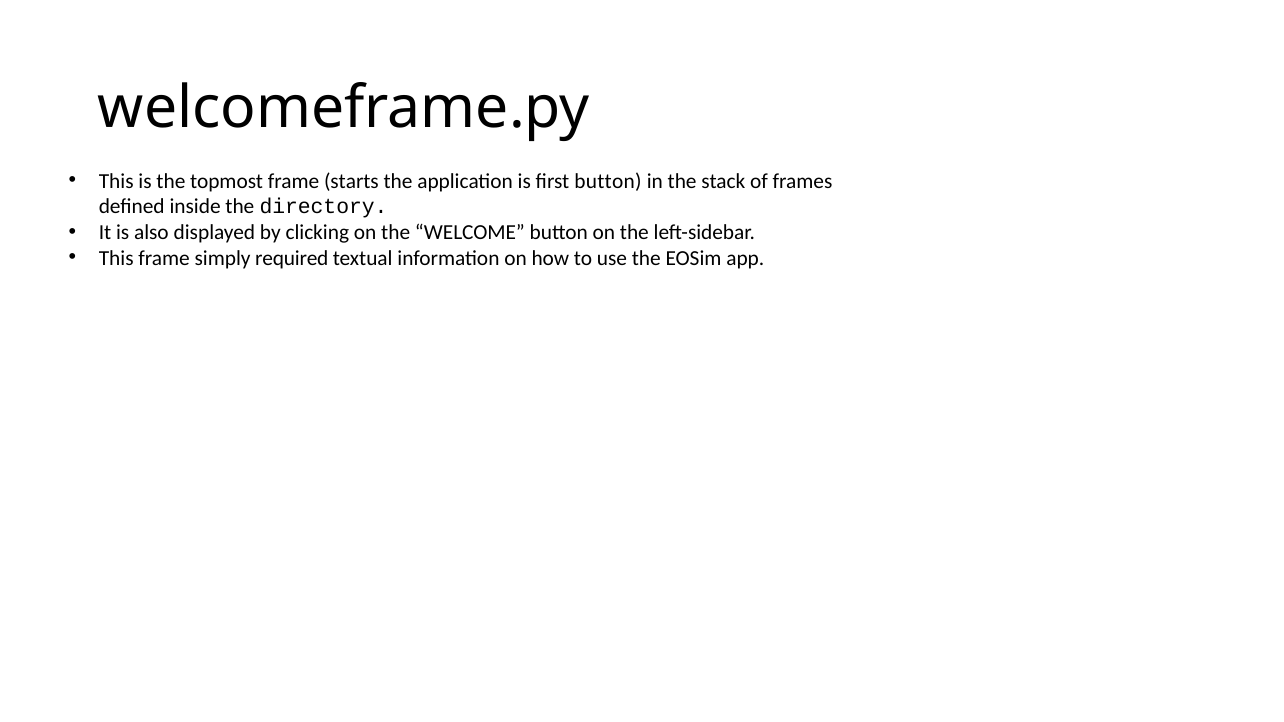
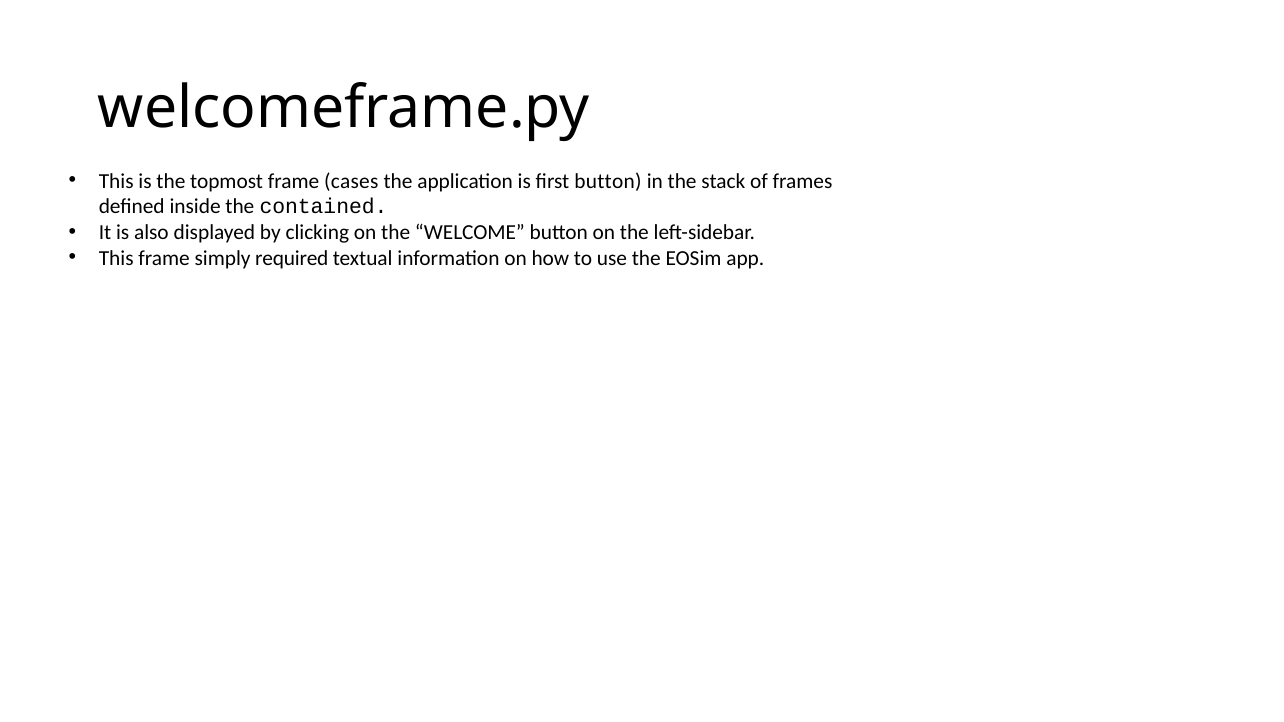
starts: starts -> cases
directory: directory -> contained
